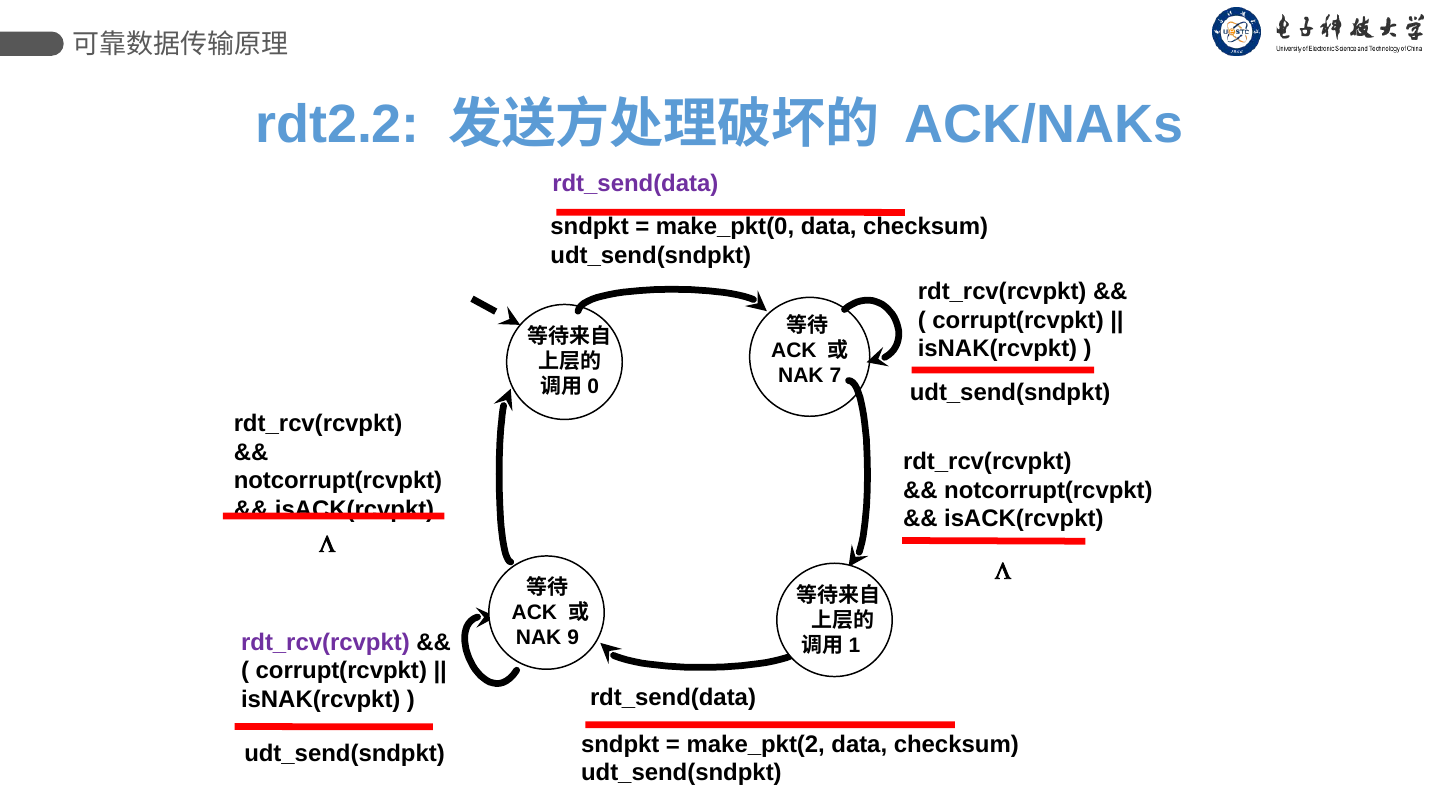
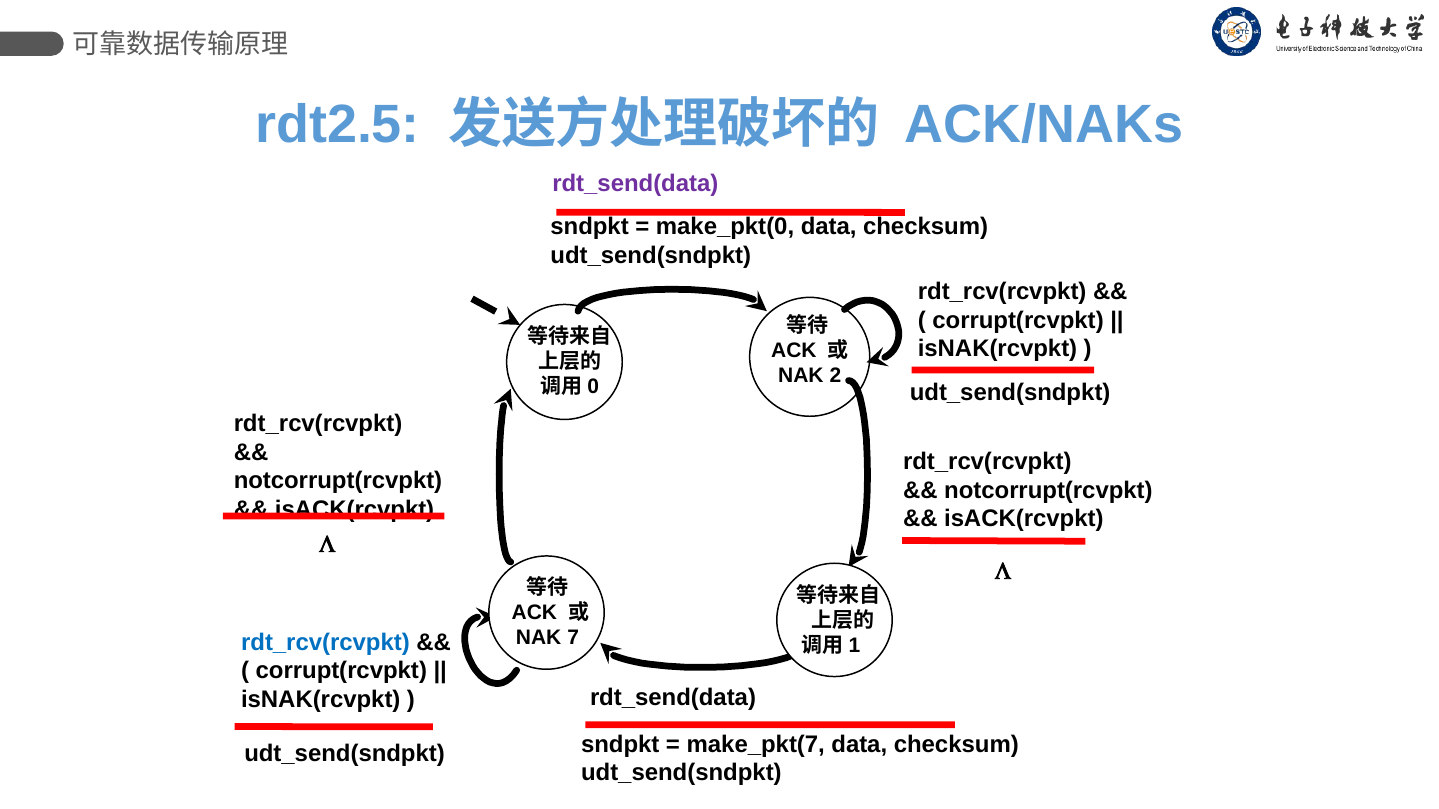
rdt2.2: rdt2.2 -> rdt2.5
7: 7 -> 2
9: 9 -> 7
rdt_rcv(rcvpkt at (325, 643) colour: purple -> blue
make_pkt(2: make_pkt(2 -> make_pkt(7
